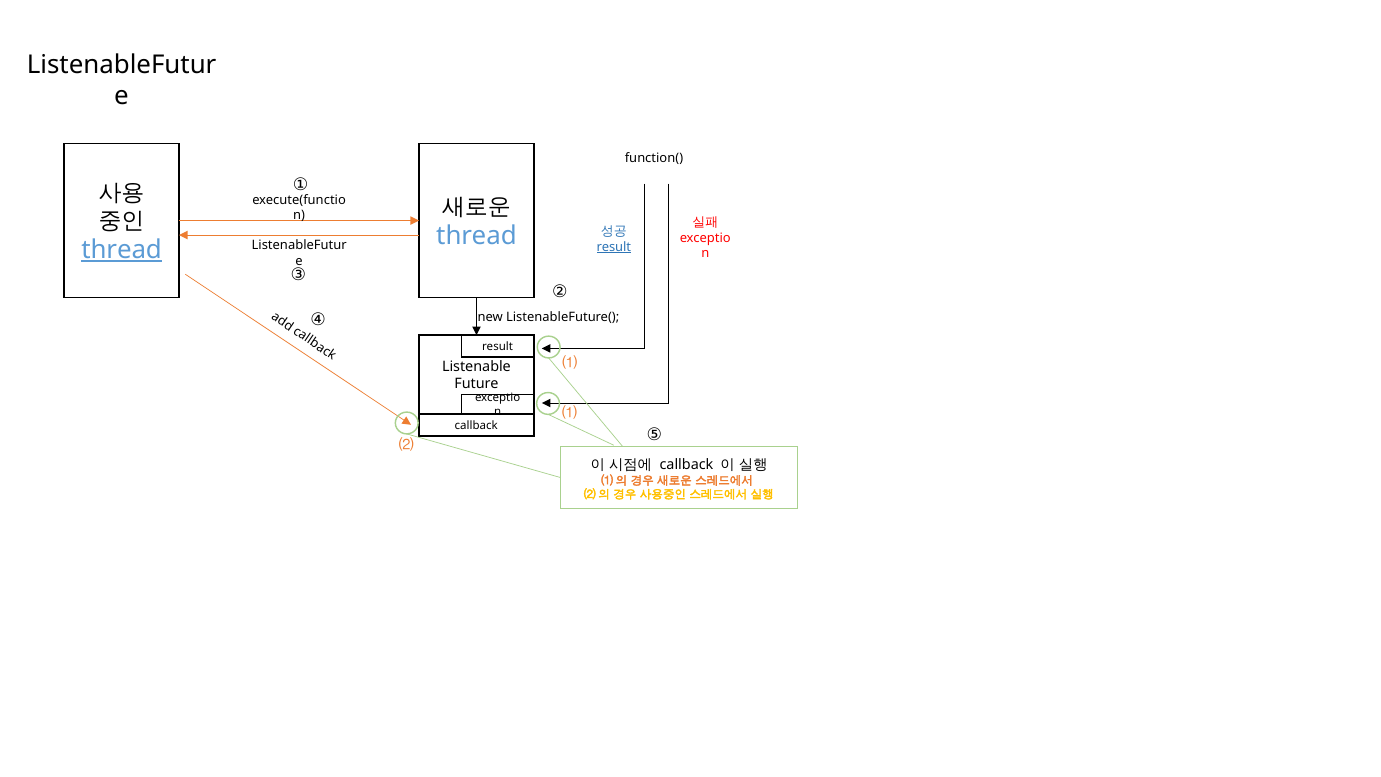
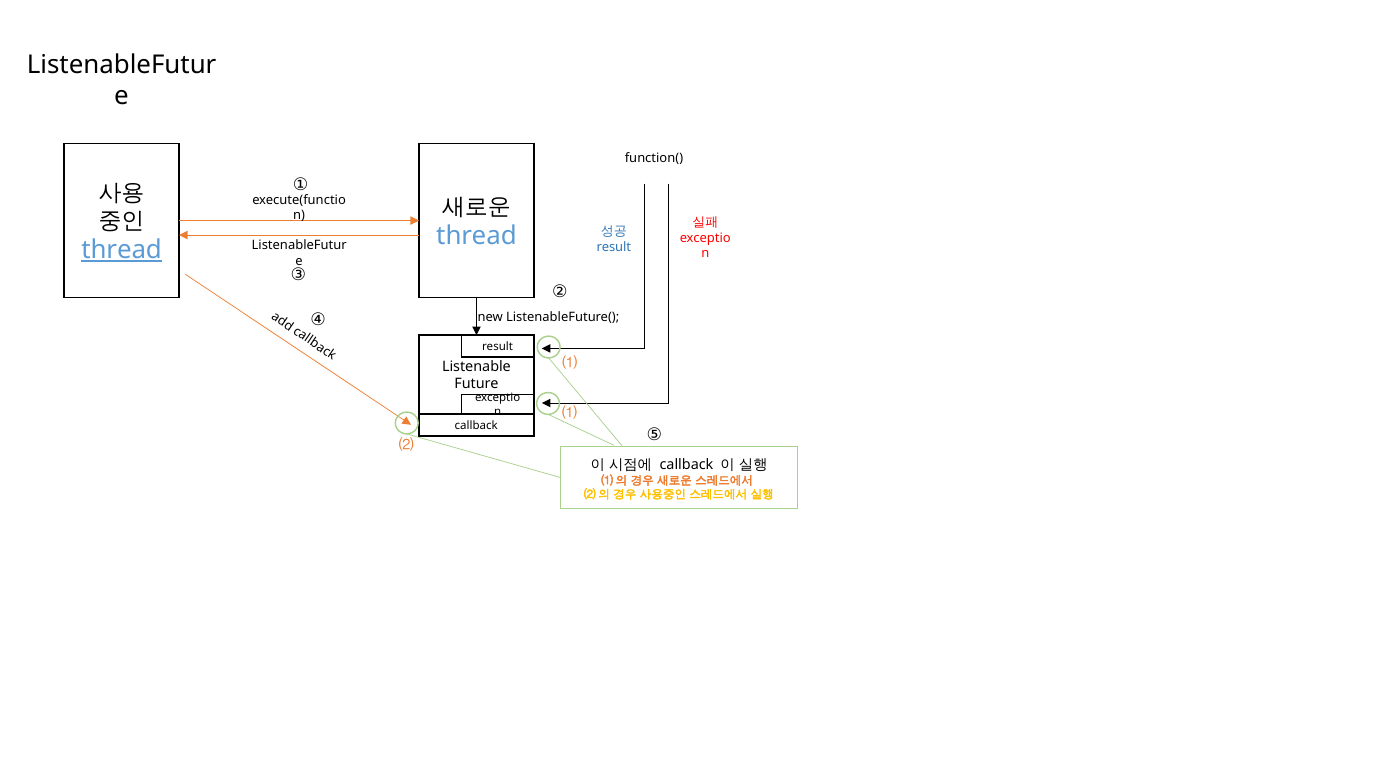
result at (614, 247) underline: present -> none
